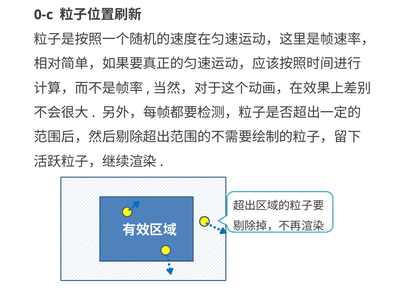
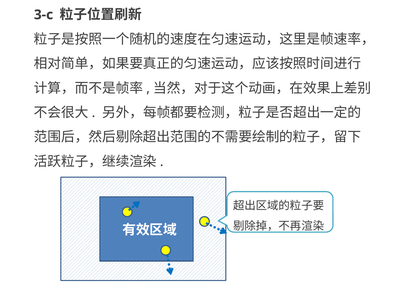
0-c: 0-c -> 3-c
